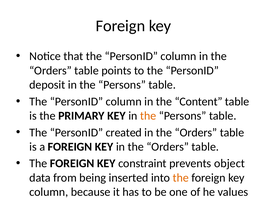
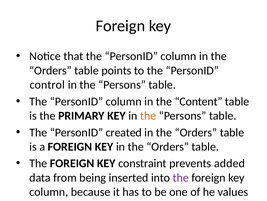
deposit: deposit -> control
object: object -> added
the at (181, 177) colour: orange -> purple
